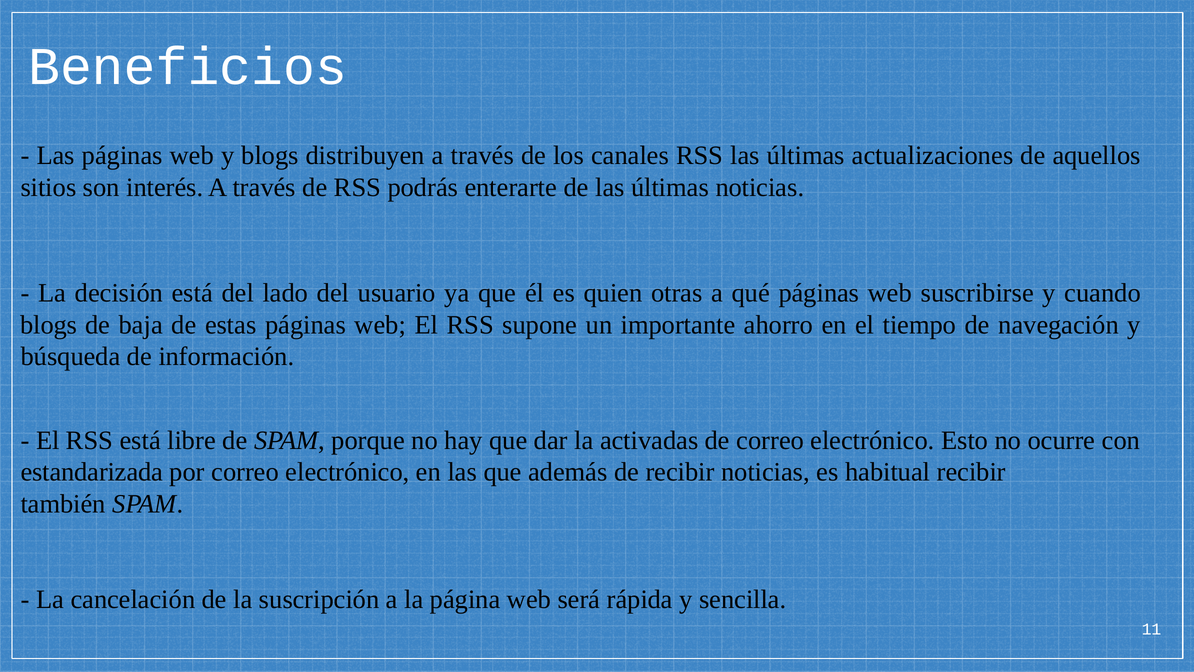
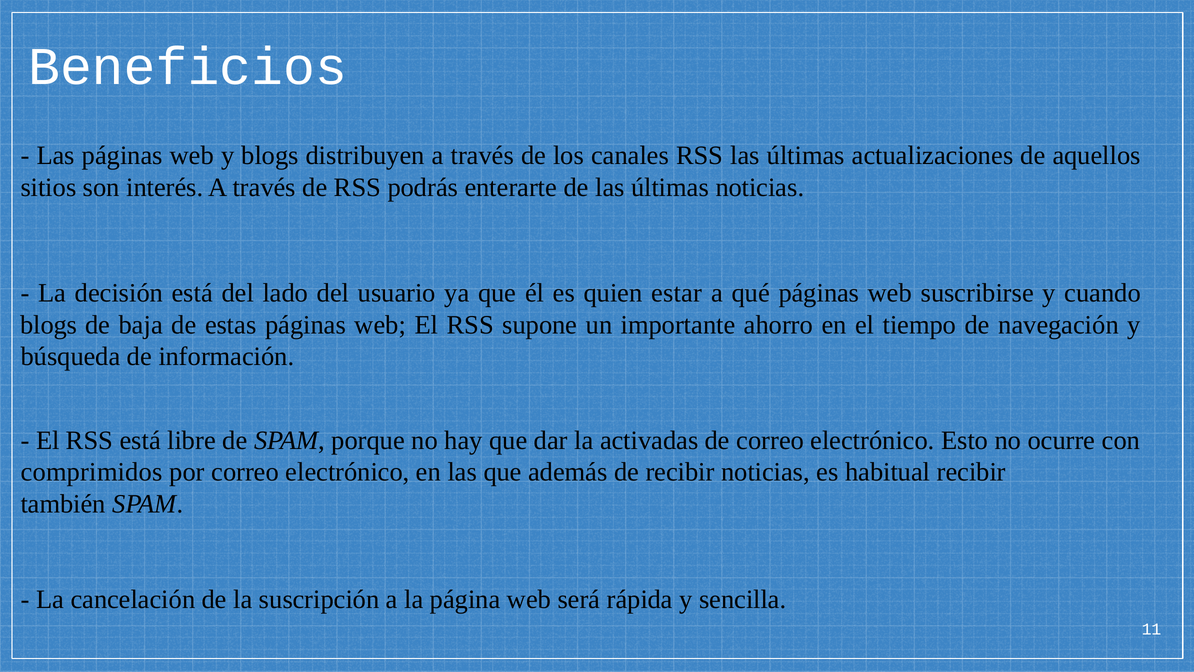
otras: otras -> estar
estandarizada: estandarizada -> comprimidos
